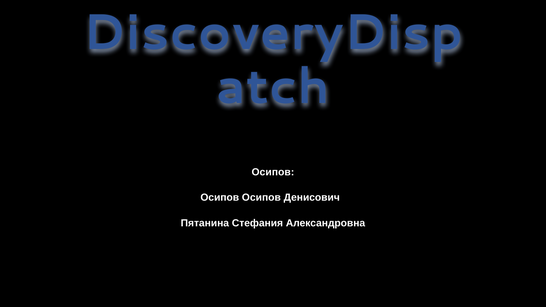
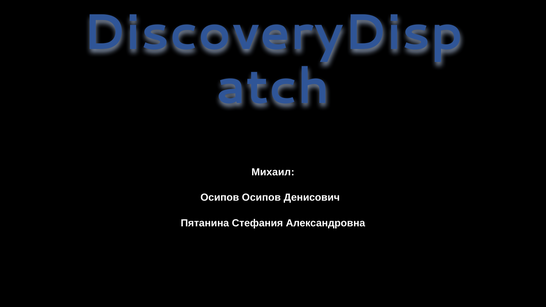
Осипов at (273, 172): Осипов -> Михаил
